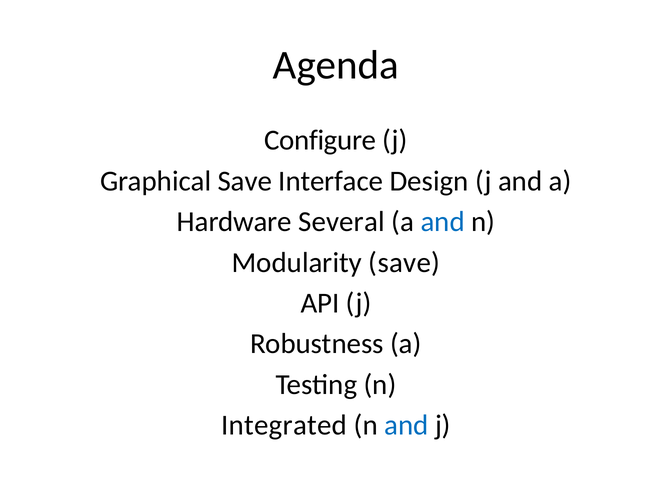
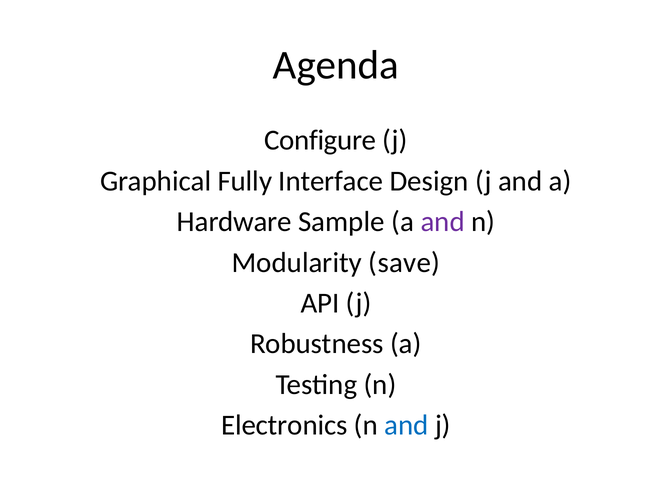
Graphical Save: Save -> Fully
Several: Several -> Sample
and at (443, 222) colour: blue -> purple
Integrated: Integrated -> Electronics
